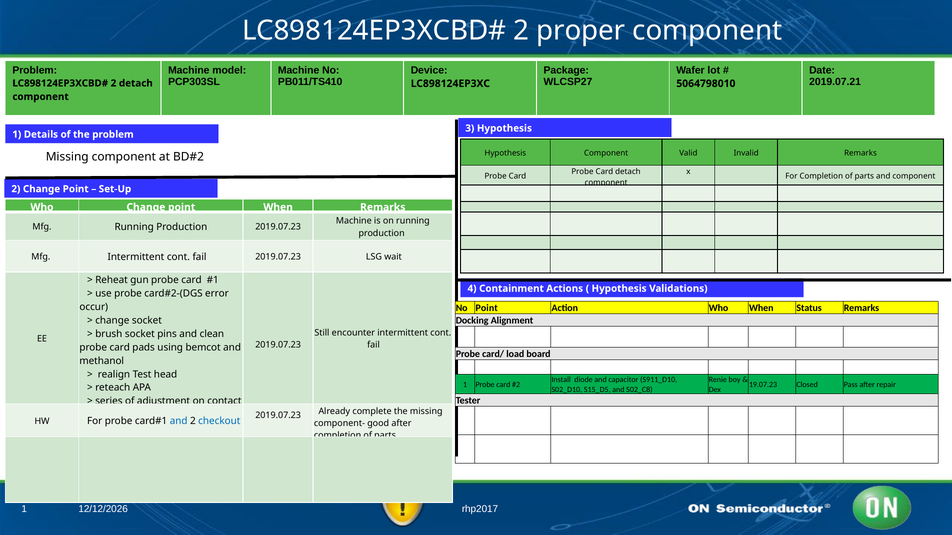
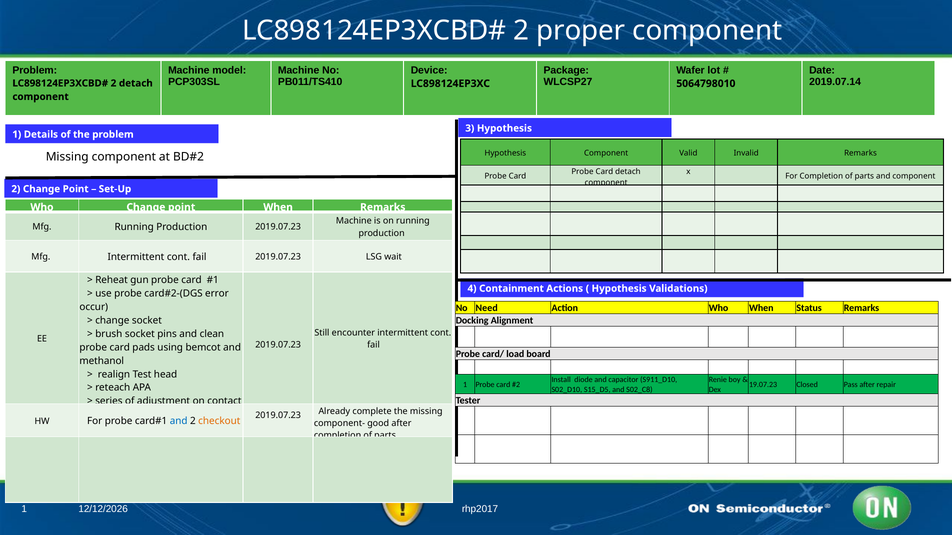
2019.07.21: 2019.07.21 -> 2019.07.14
No Point: Point -> Need
checkout colour: blue -> orange
